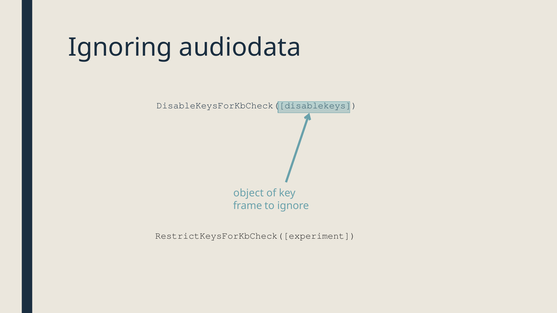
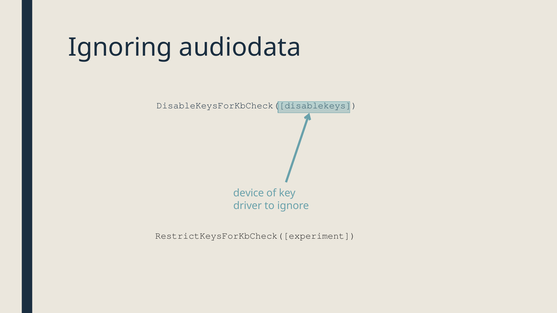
object: object -> device
frame: frame -> driver
